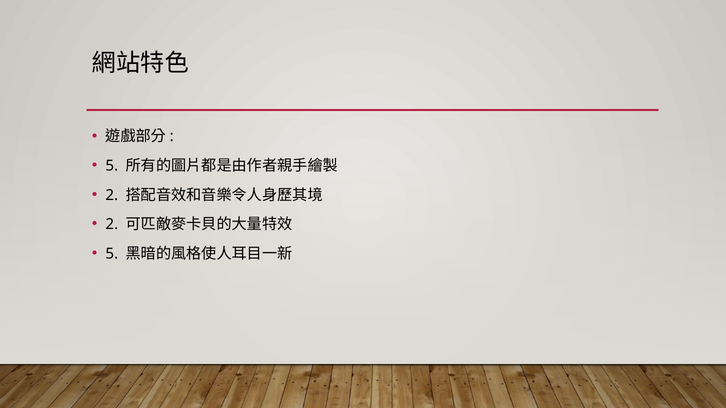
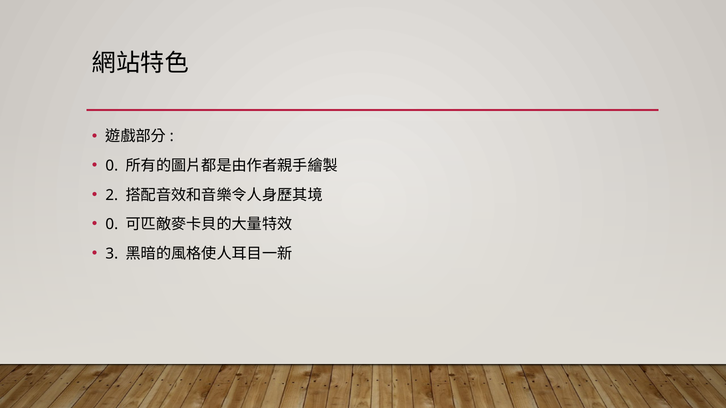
5 at (112, 166): 5 -> 0
2 at (112, 225): 2 -> 0
5 at (112, 254): 5 -> 3
